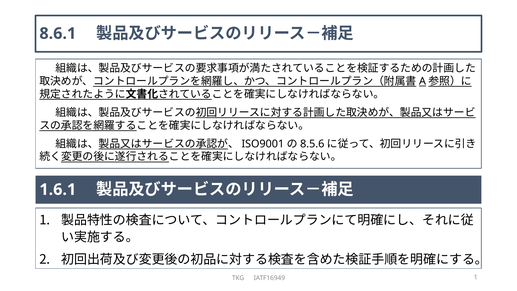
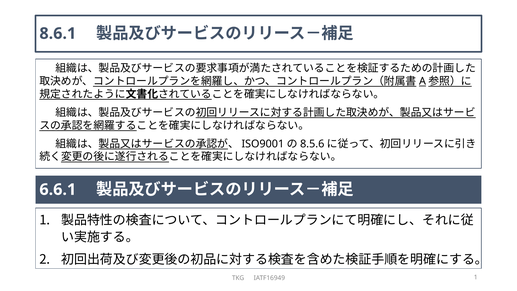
1.6.1: 1.6.1 -> 6.6.1
